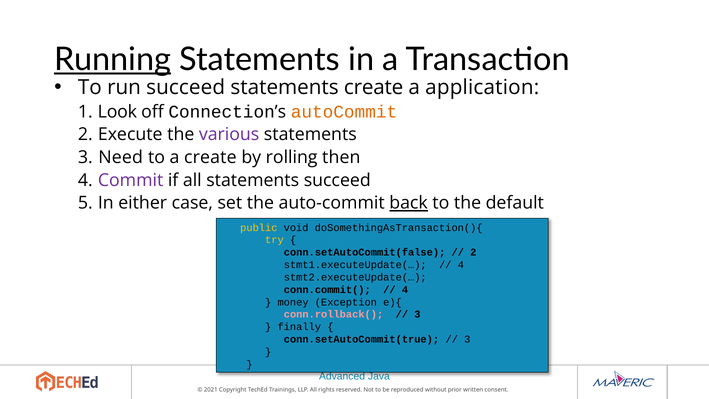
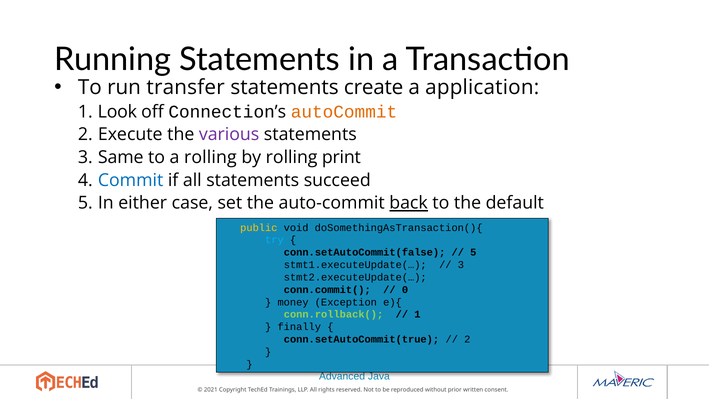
Running underline: present -> none
run succeed: succeed -> transfer
Need: Need -> Same
a create: create -> rolling
then: then -> print
Commit colour: purple -> blue
try colour: yellow -> light blue
2 at (473, 252): 2 -> 5
4 at (461, 265): 4 -> 3
4 at (405, 290): 4 -> 0
conn.rollback( colour: pink -> light green
3 at (417, 314): 3 -> 1
3 at (467, 339): 3 -> 2
